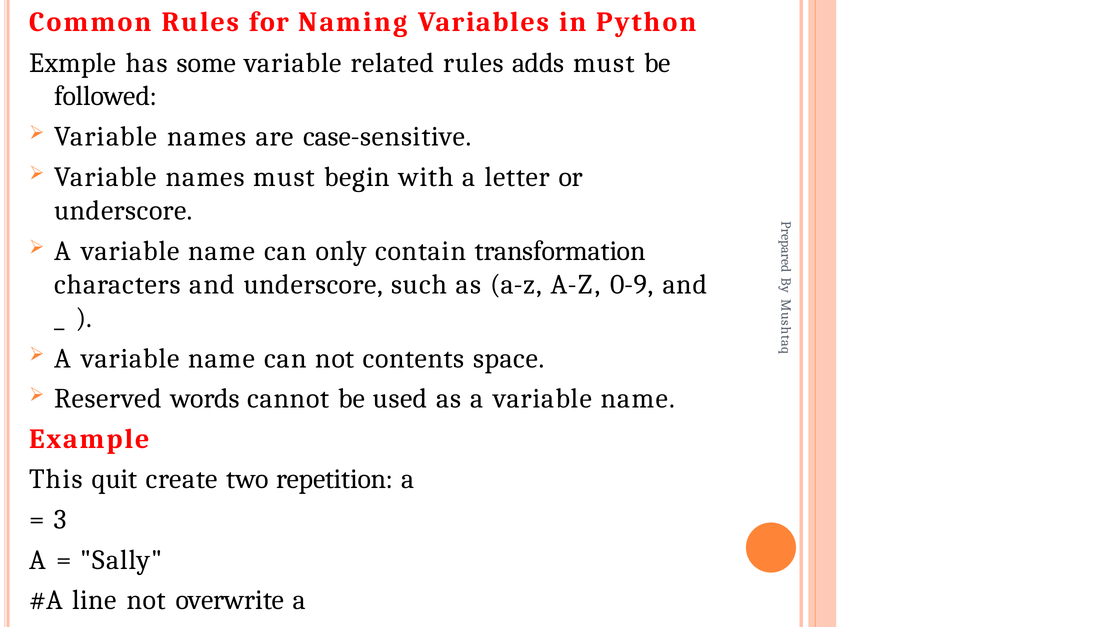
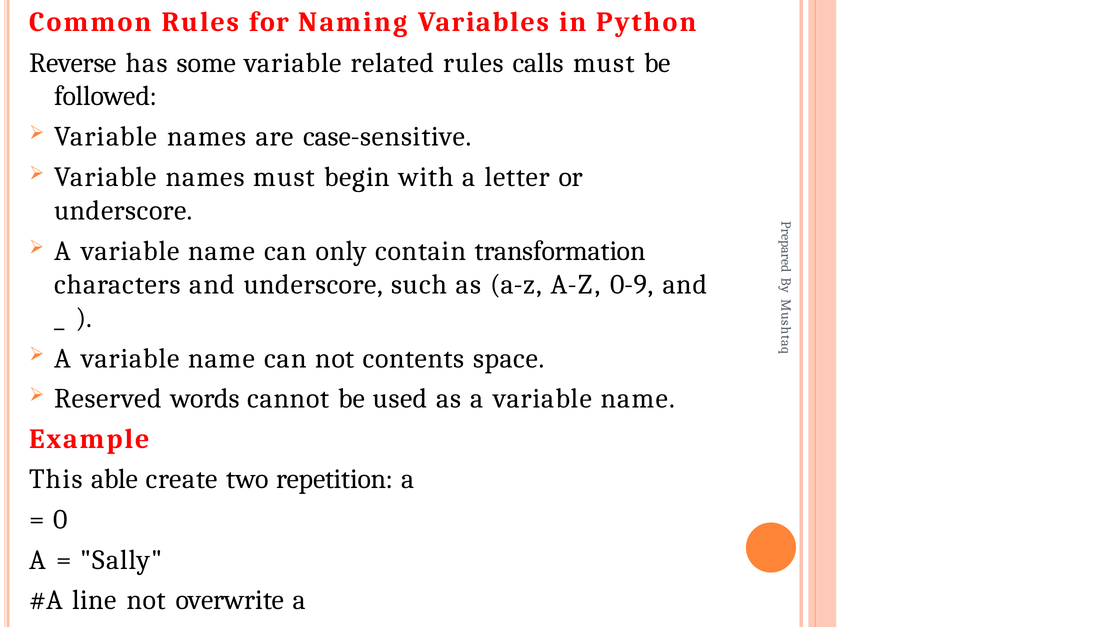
Exmple: Exmple -> Reverse
adds: adds -> calls
quit: quit -> able
3: 3 -> 0
